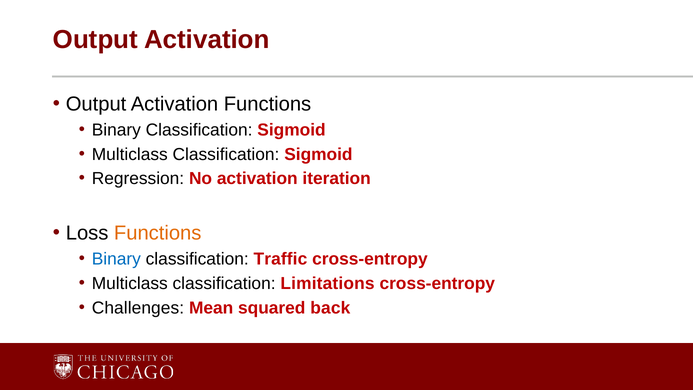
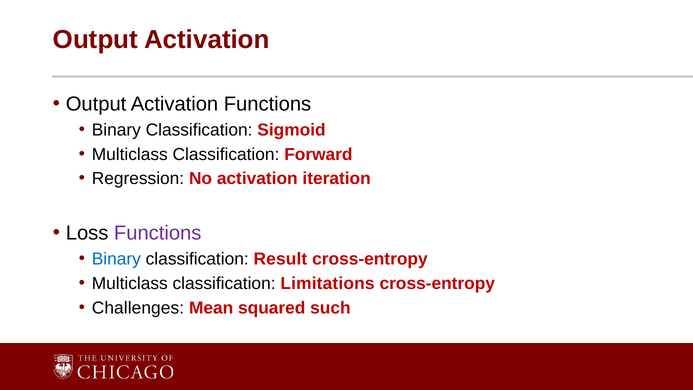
Multiclass Classification Sigmoid: Sigmoid -> Forward
Functions at (158, 233) colour: orange -> purple
Traffic: Traffic -> Result
back: back -> such
